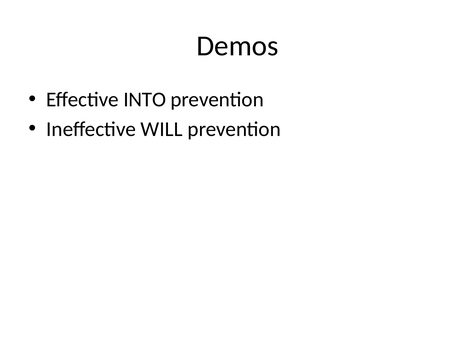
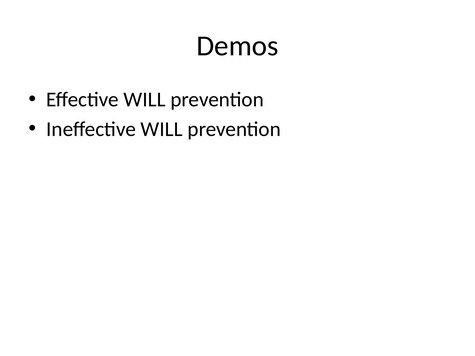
Effective INTO: INTO -> WILL
